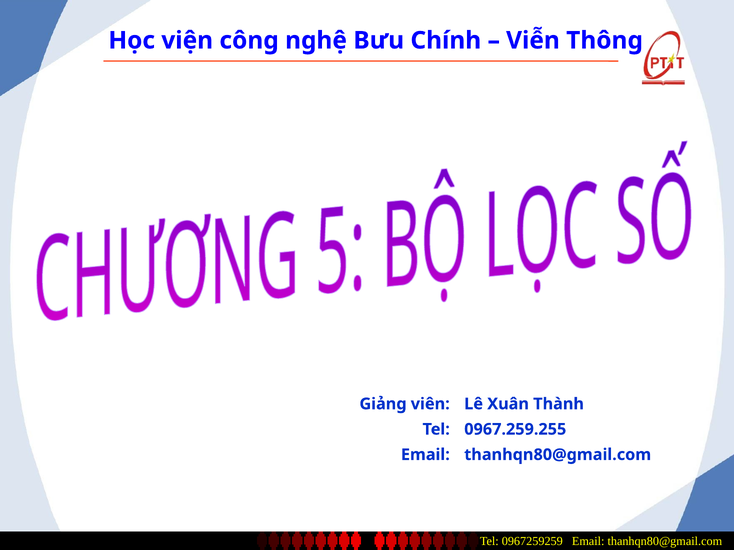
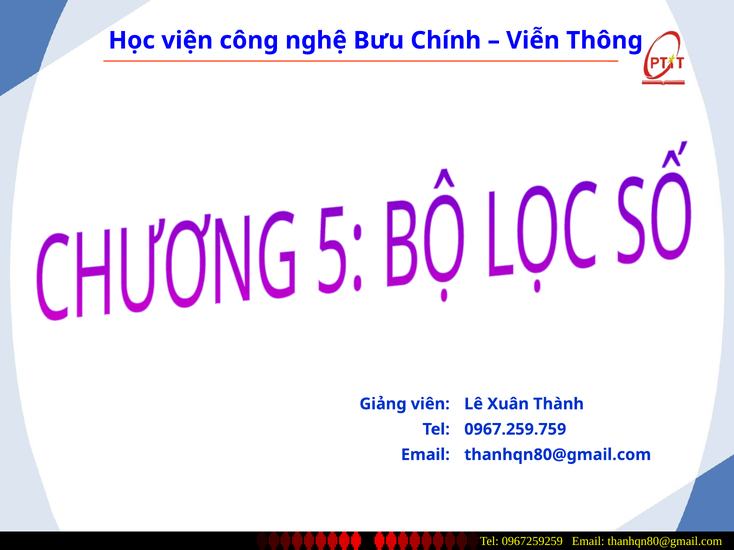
0967.259.255: 0967.259.255 -> 0967.259.759
